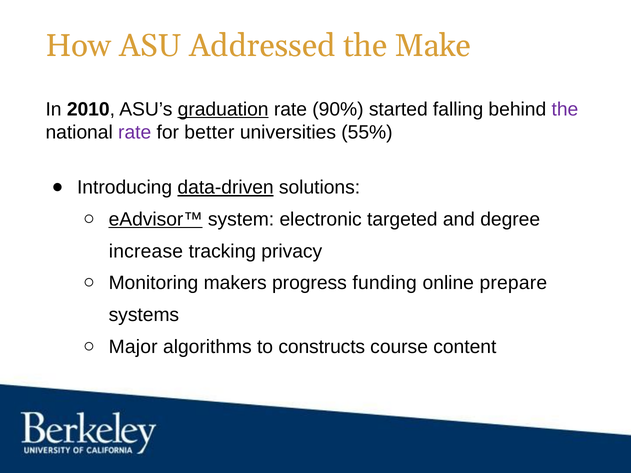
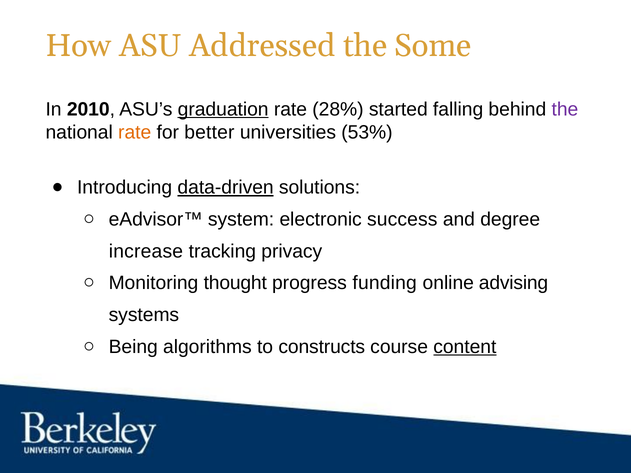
Make: Make -> Some
90%: 90% -> 28%
rate at (135, 133) colour: purple -> orange
55%: 55% -> 53%
eAdvisor™ underline: present -> none
targeted: targeted -> success
makers: makers -> thought
prepare: prepare -> advising
Major: Major -> Being
content underline: none -> present
